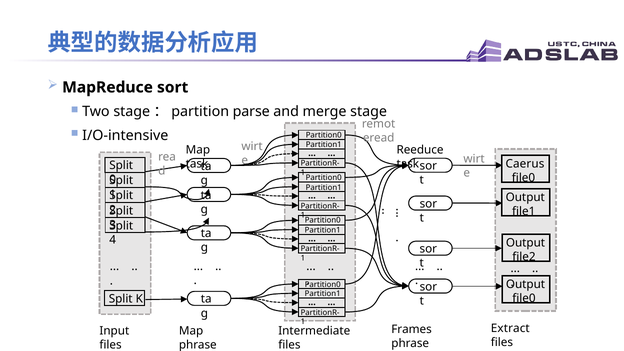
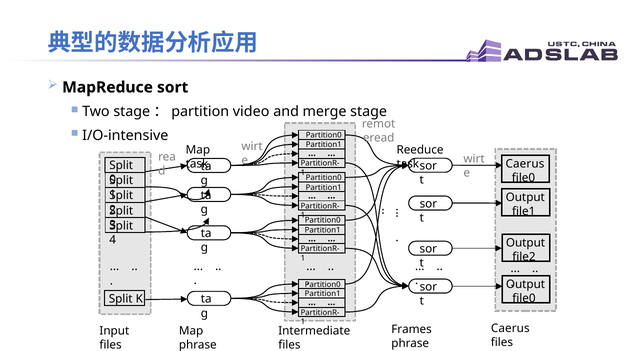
parse: parse -> video
Extract at (510, 328): Extract -> Caerus
